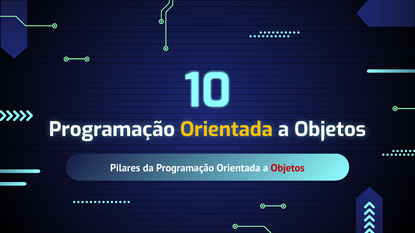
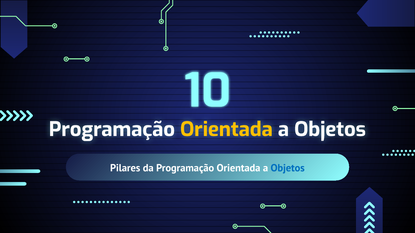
Objetos at (288, 168) colour: red -> blue
